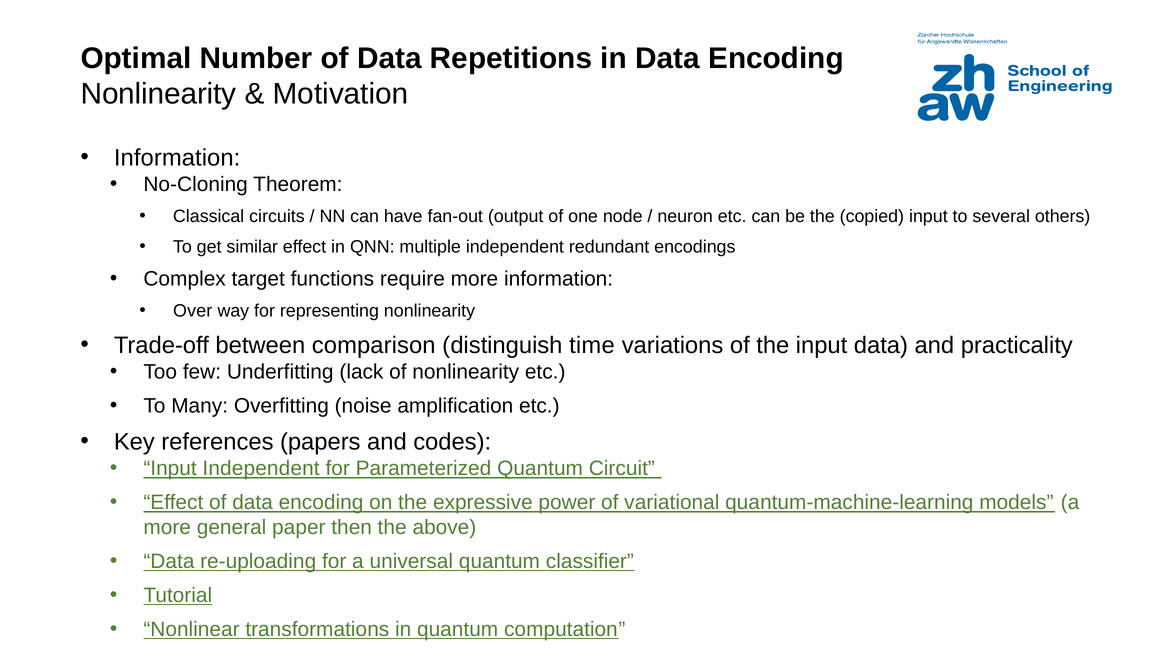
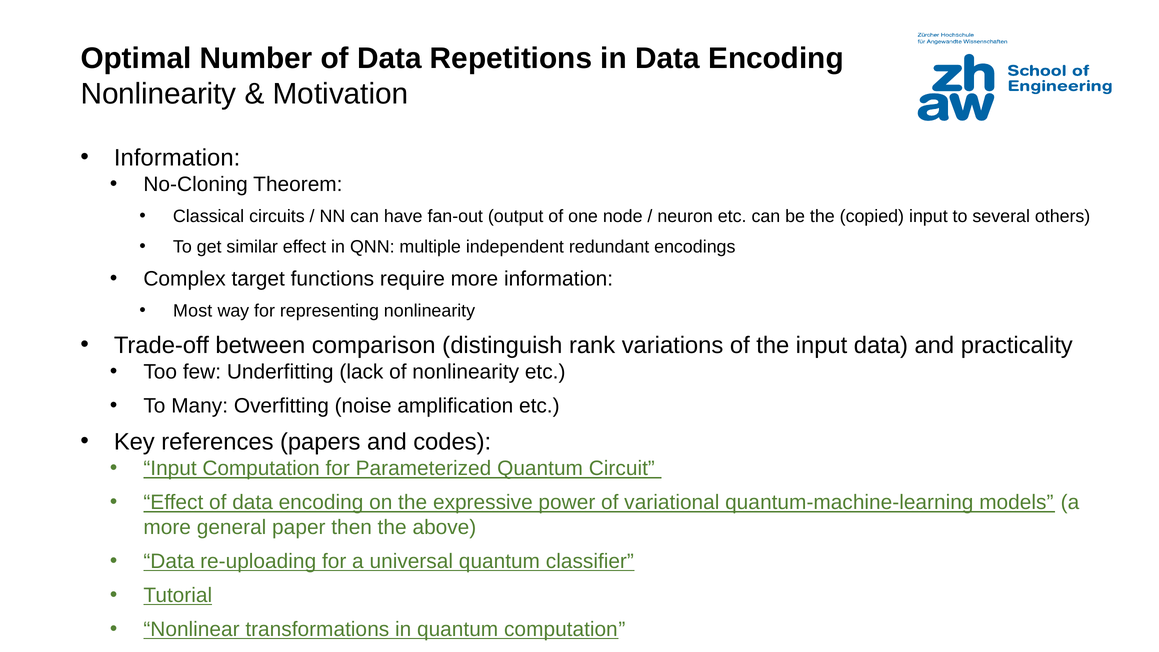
Over: Over -> Most
time: time -> rank
Input Independent: Independent -> Computation
